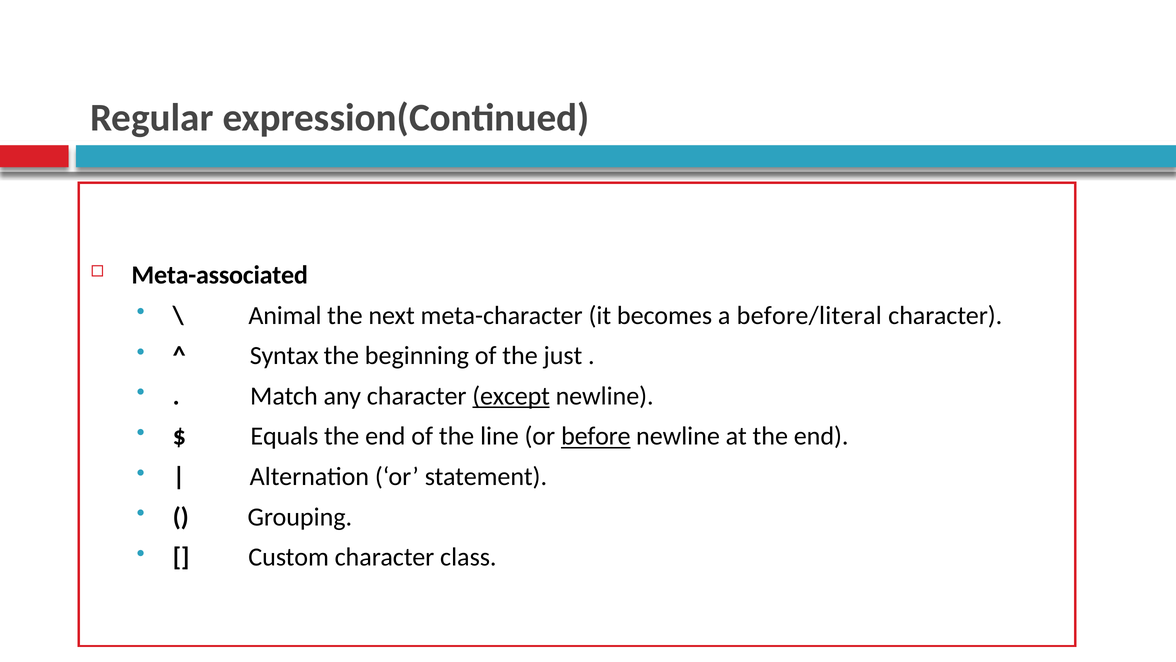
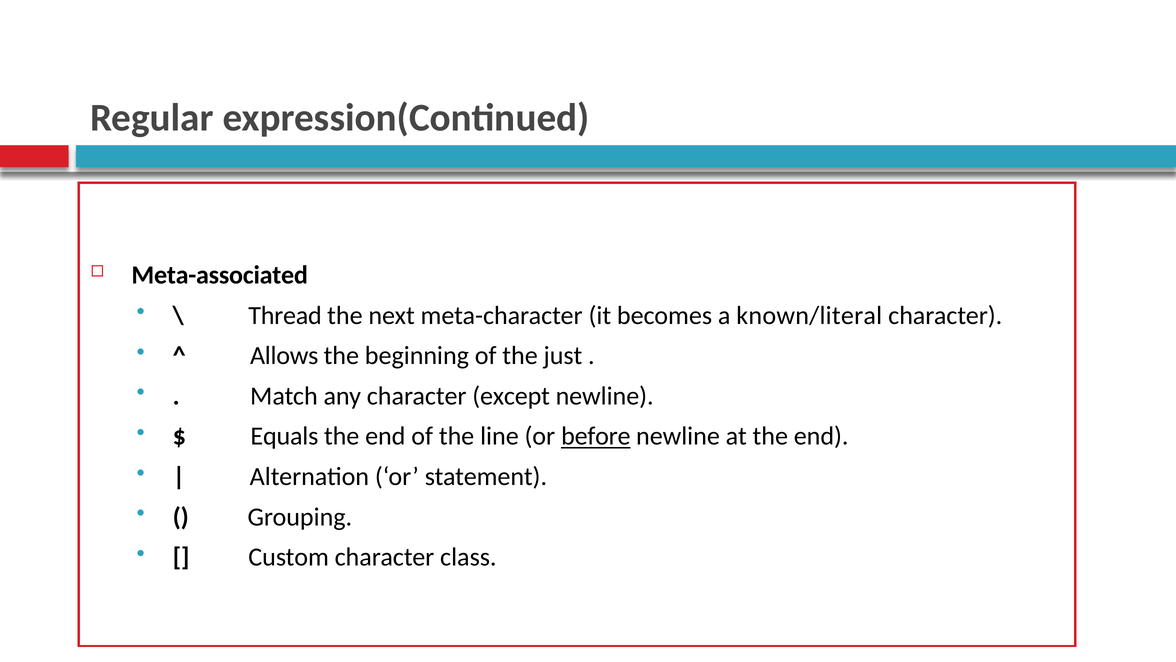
Animal: Animal -> Thread
before/literal: before/literal -> known/literal
Syntax: Syntax -> Allows
except underline: present -> none
